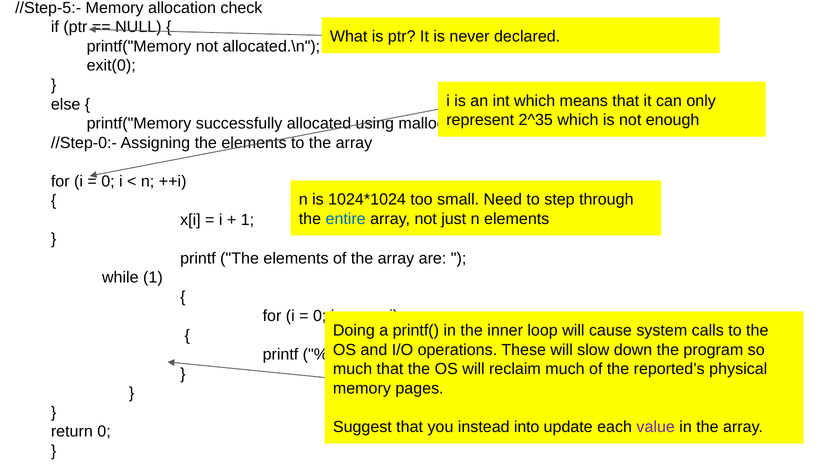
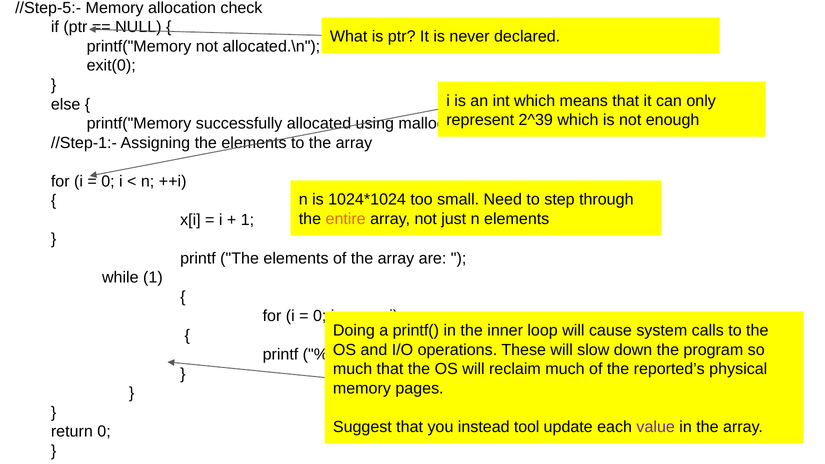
2^35: 2^35 -> 2^39
//Step-0:-: //Step-0:- -> //Step-1:-
entire colour: blue -> orange
into: into -> tool
